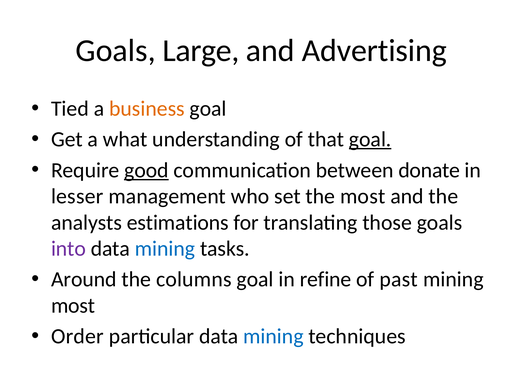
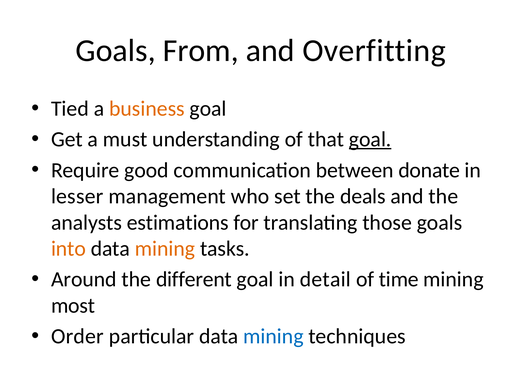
Large: Large -> From
Advertising: Advertising -> Overfitting
what: what -> must
good underline: present -> none
the most: most -> deals
into colour: purple -> orange
mining at (165, 249) colour: blue -> orange
columns: columns -> different
refine: refine -> detail
past: past -> time
